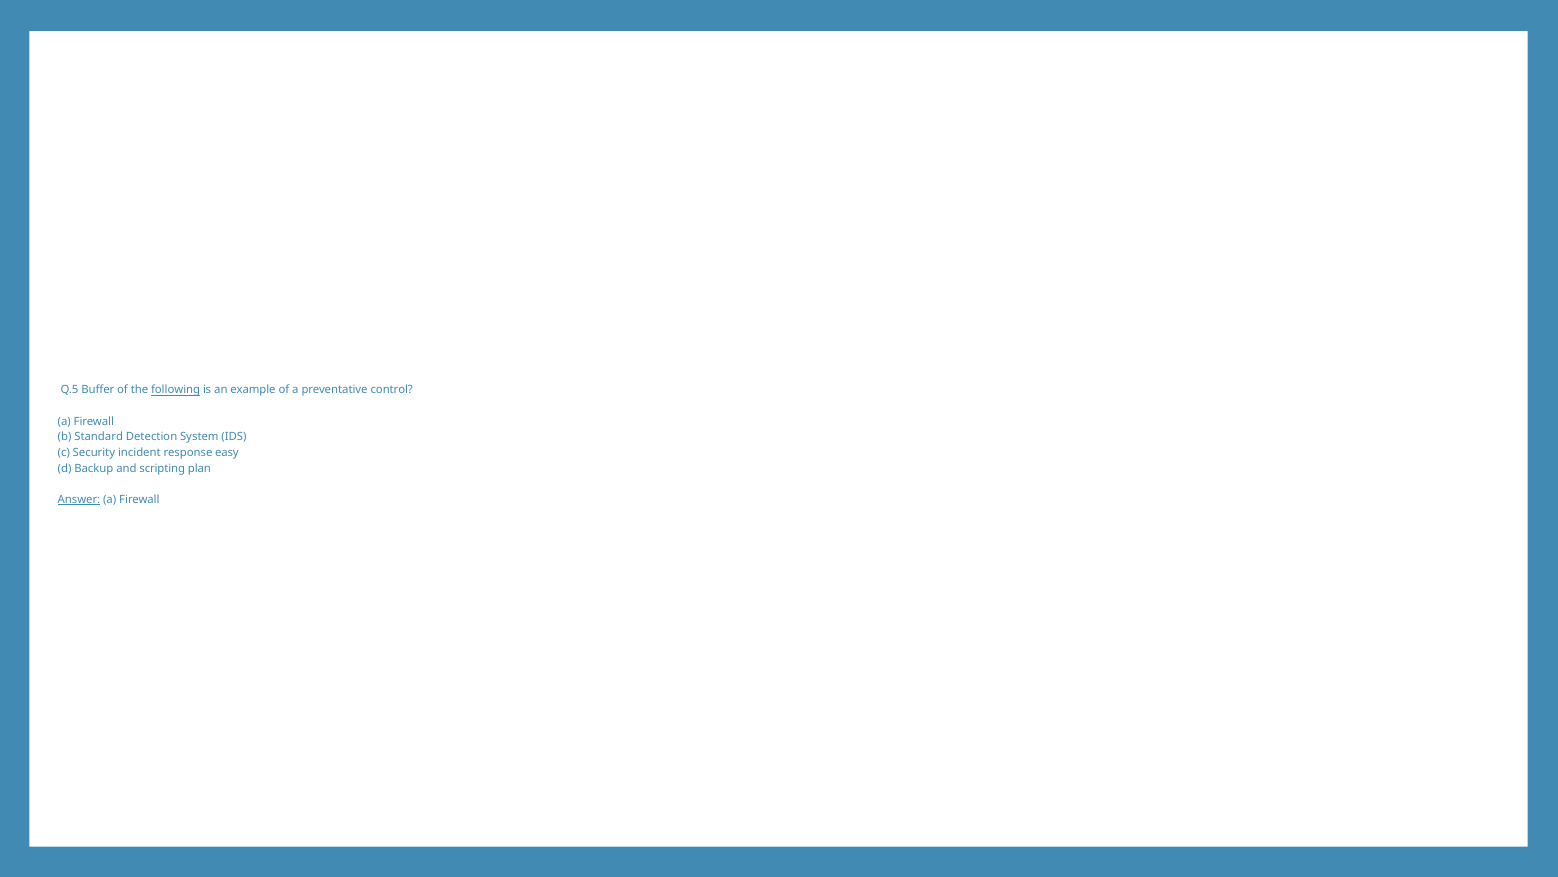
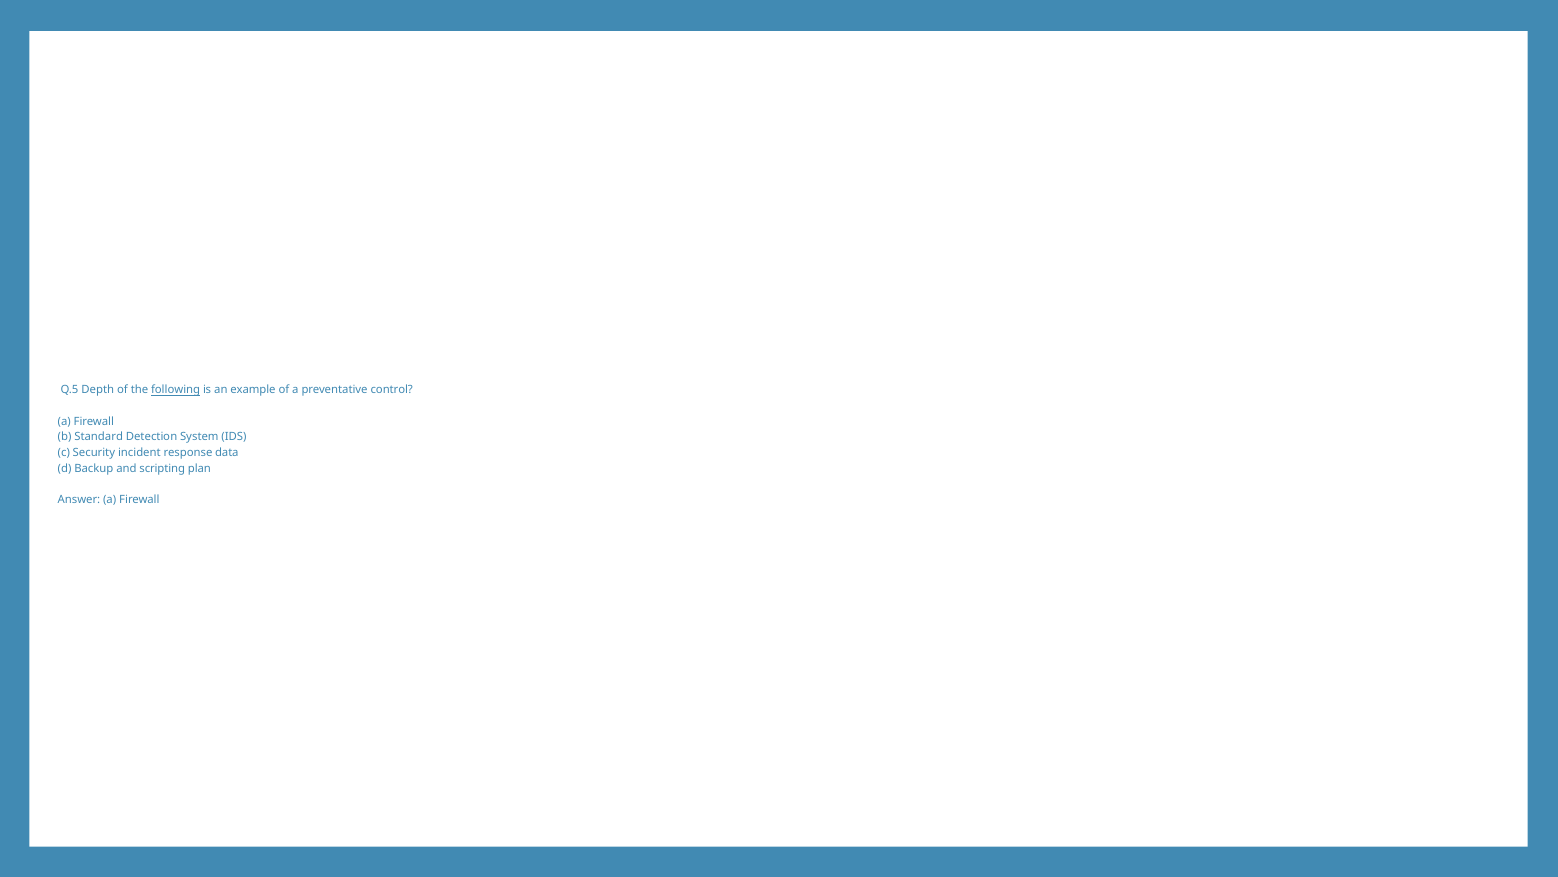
Buffer: Buffer -> Depth
easy: easy -> data
Answer underline: present -> none
